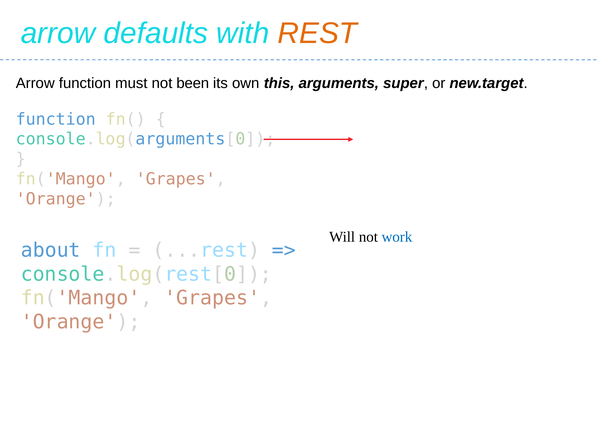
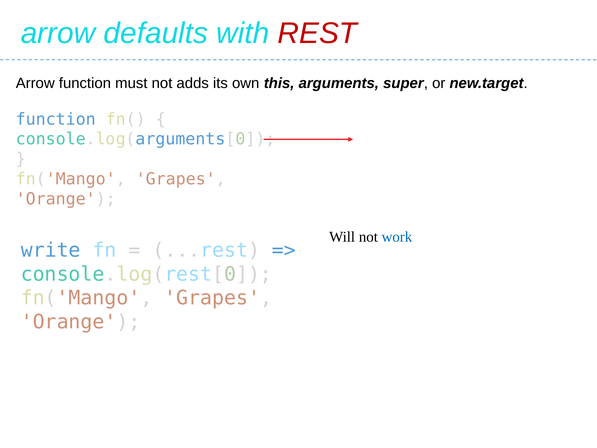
REST colour: orange -> red
been: been -> adds
about: about -> write
